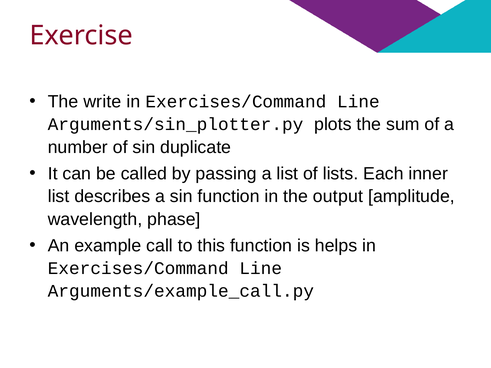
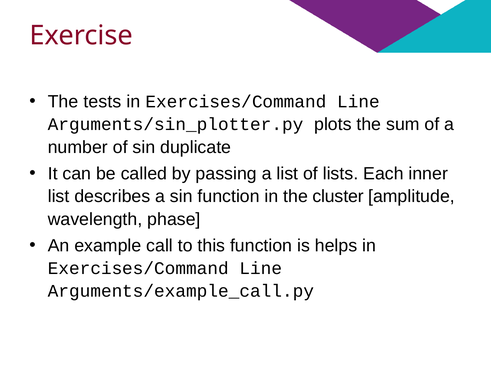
write: write -> tests
output: output -> cluster
